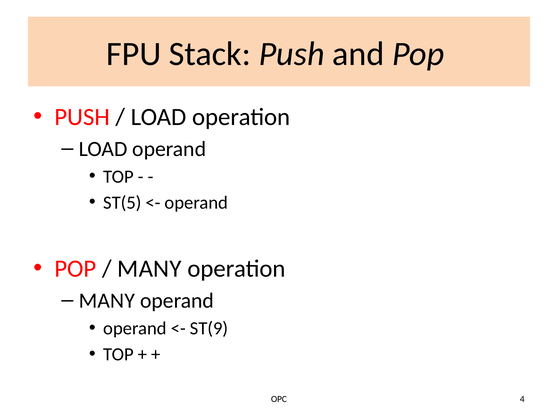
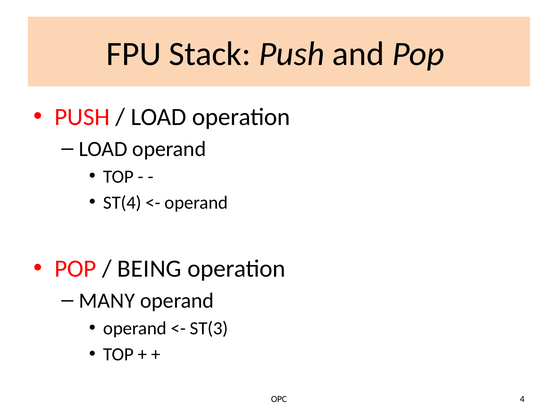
ST(5: ST(5 -> ST(4
MANY at (149, 269): MANY -> BEING
ST(9: ST(9 -> ST(3
